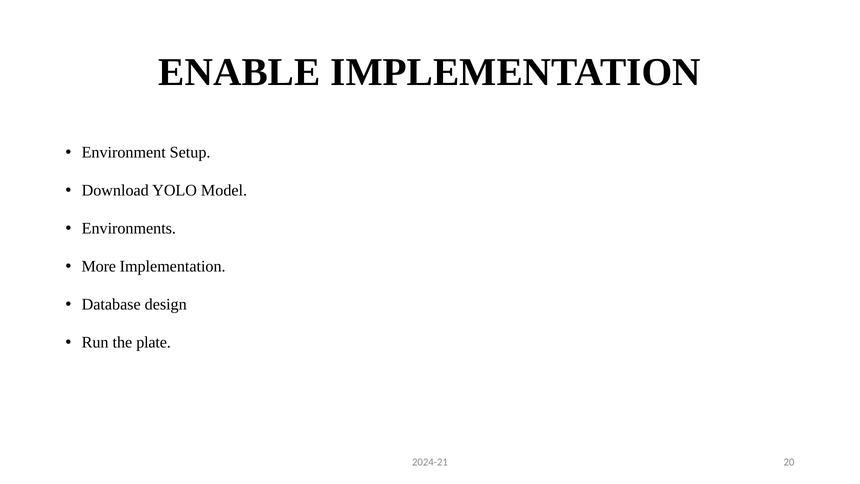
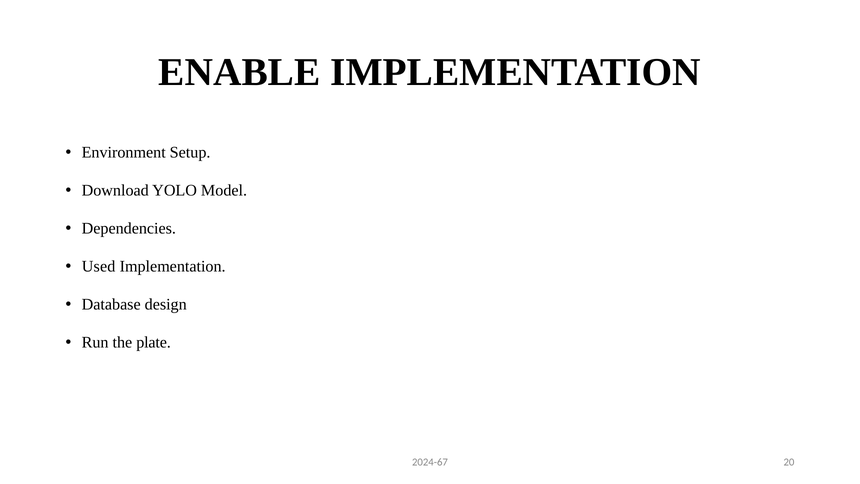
Environments: Environments -> Dependencies
More: More -> Used
2024-21: 2024-21 -> 2024-67
